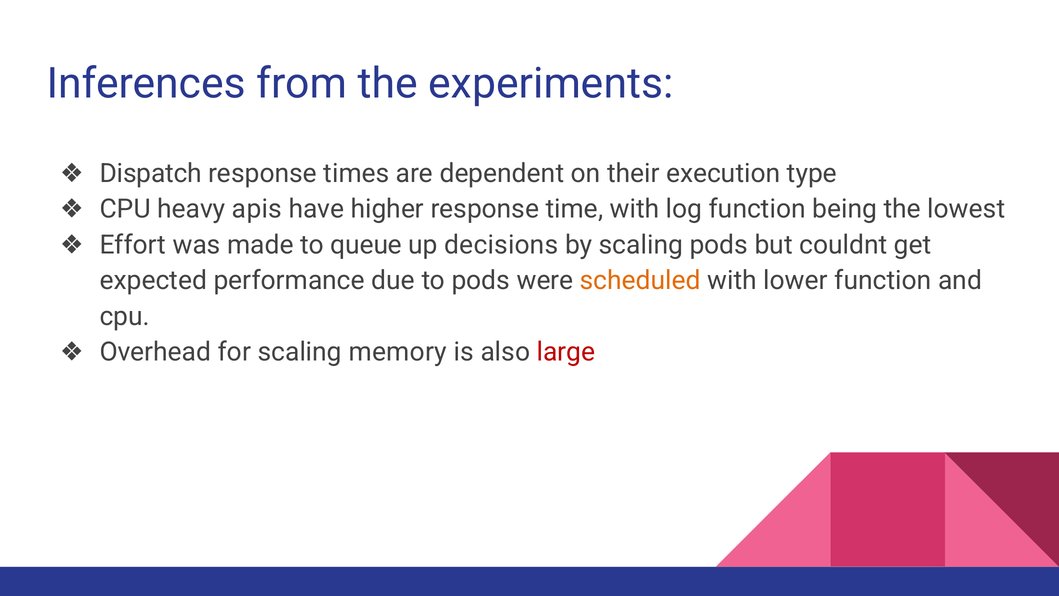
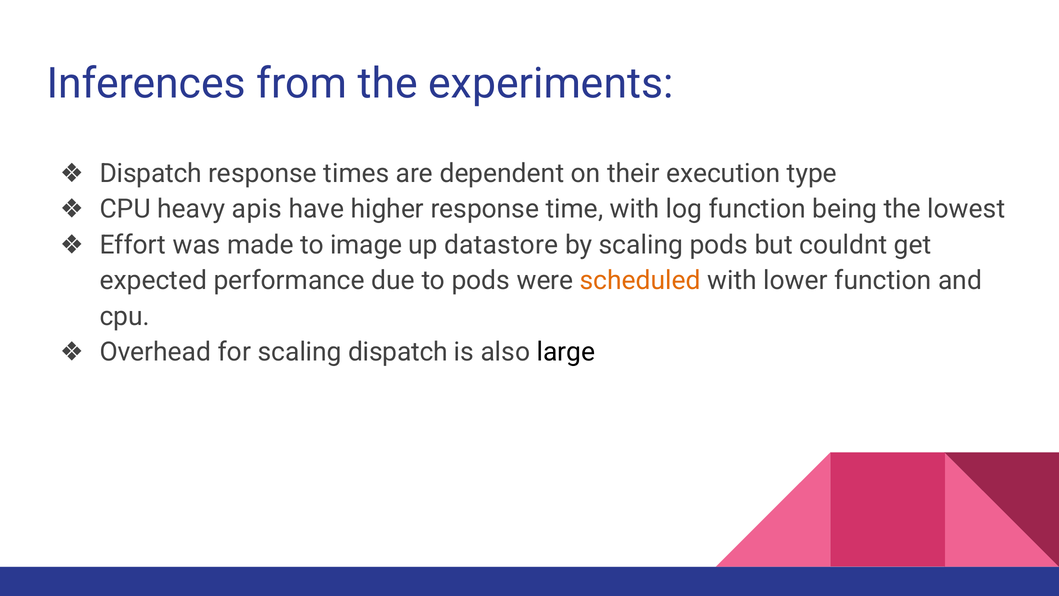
queue: queue -> image
decisions: decisions -> datastore
scaling memory: memory -> dispatch
large colour: red -> black
